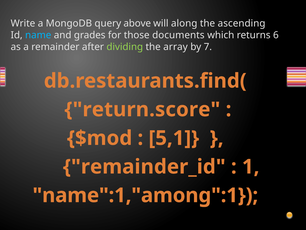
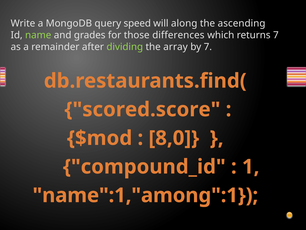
above: above -> speed
name colour: light blue -> light green
documents: documents -> differences
returns 6: 6 -> 7
return.score: return.score -> scored.score
5,1: 5,1 -> 8,0
remainder_id: remainder_id -> compound_id
